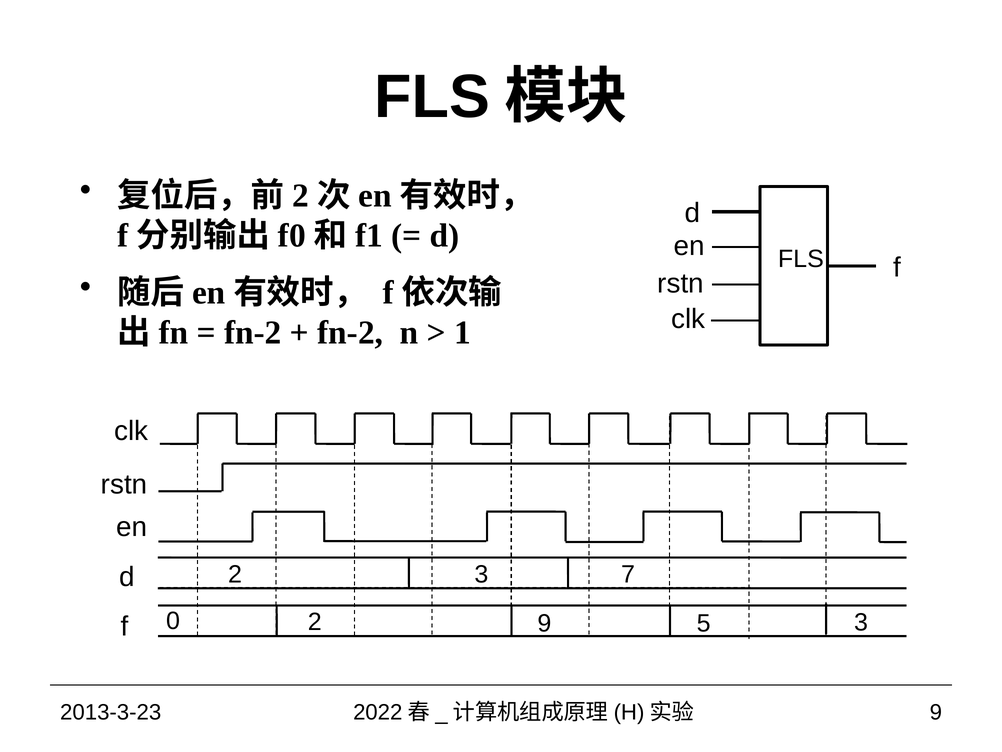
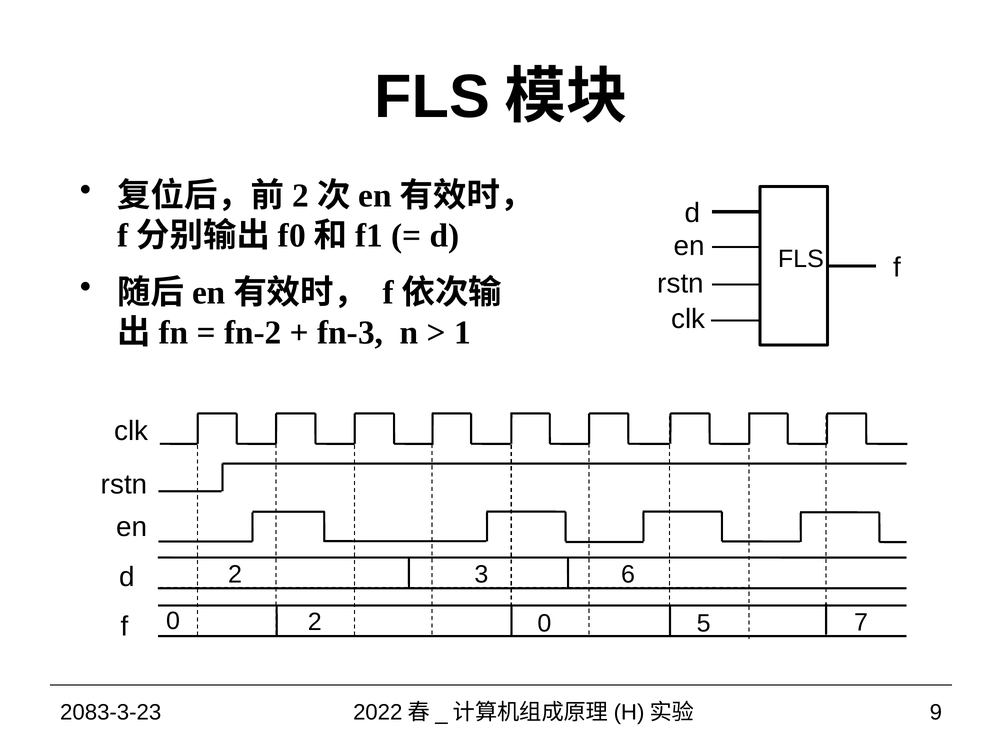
fn-2 at (350, 333): fn-2 -> fn-3
7: 7 -> 6
2 9: 9 -> 0
5 3: 3 -> 7
2013-3-23: 2013-3-23 -> 2083-3-23
